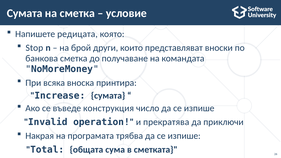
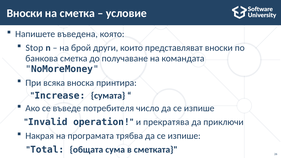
Сумата at (25, 13): Сумата -> Вноски
редицата: редицата -> въведена
конструкция: конструкция -> потребителя
